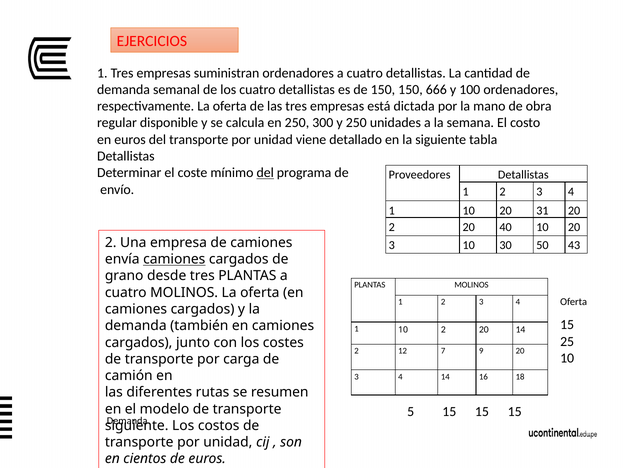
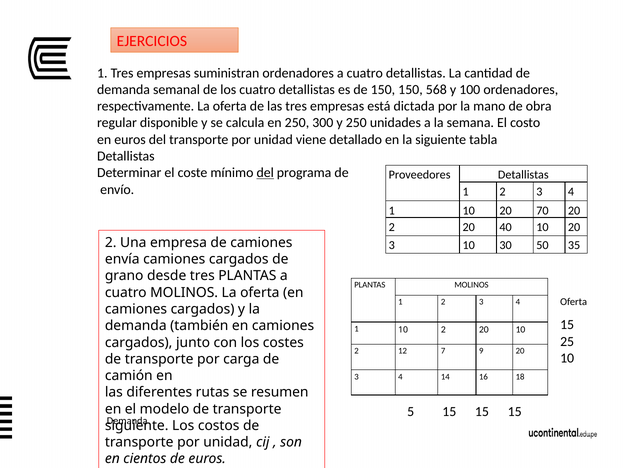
666: 666 -> 568
31: 31 -> 70
43: 43 -> 35
camiones at (174, 259) underline: present -> none
20 14: 14 -> 10
